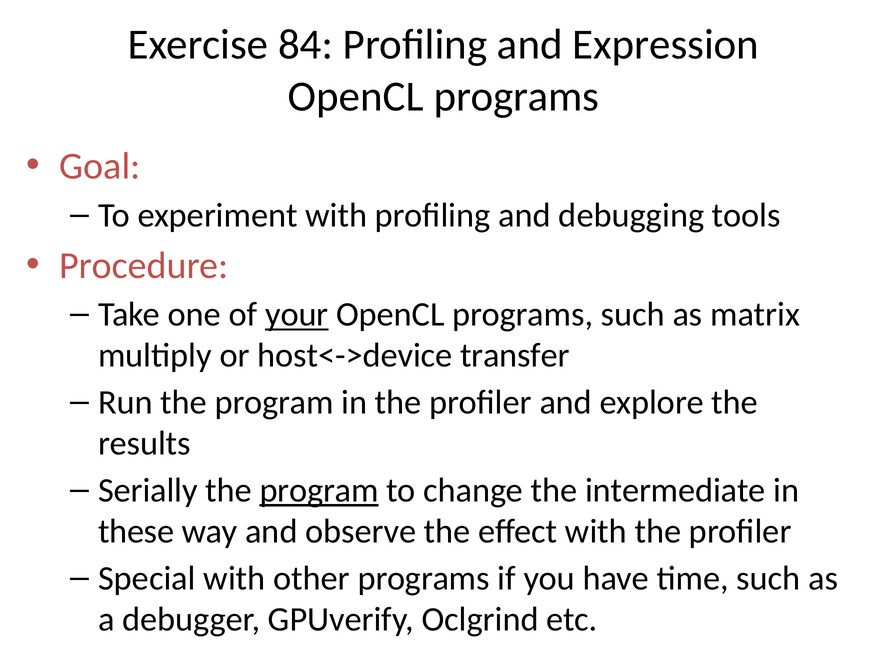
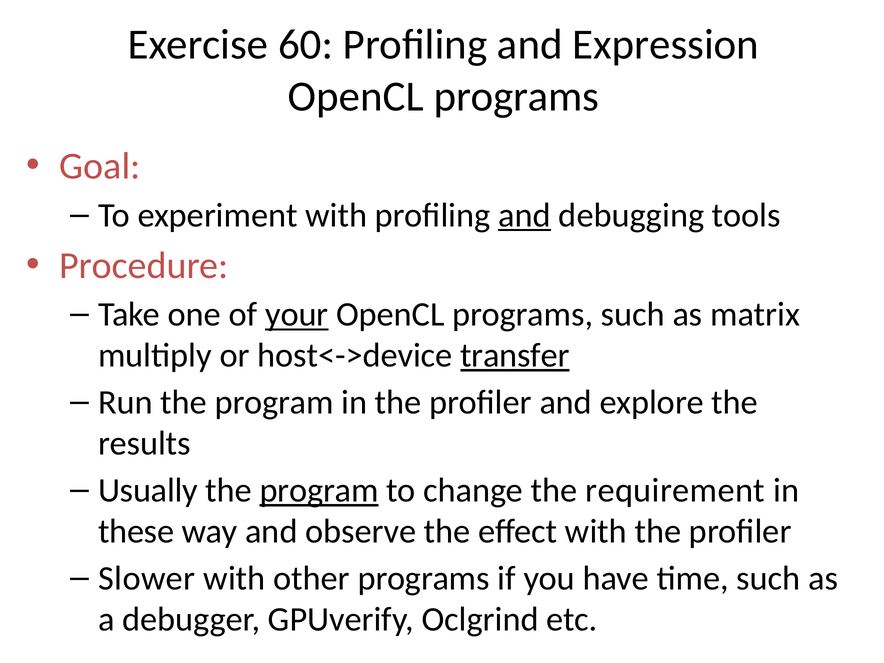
84: 84 -> 60
and at (525, 215) underline: none -> present
transfer underline: none -> present
Serially: Serially -> Usually
intermediate: intermediate -> requirement
Special: Special -> Slower
